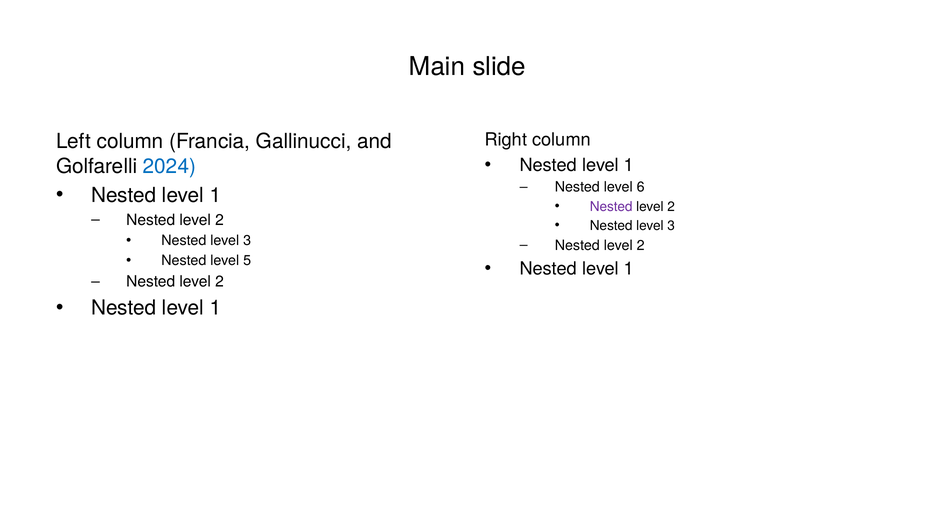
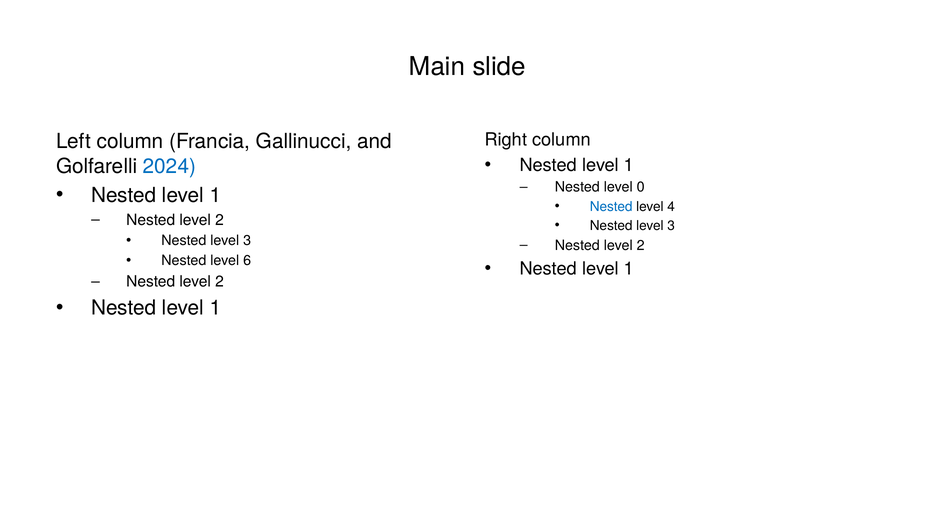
6: 6 -> 0
Nested at (611, 207) colour: purple -> blue
2 at (671, 207): 2 -> 4
5: 5 -> 6
